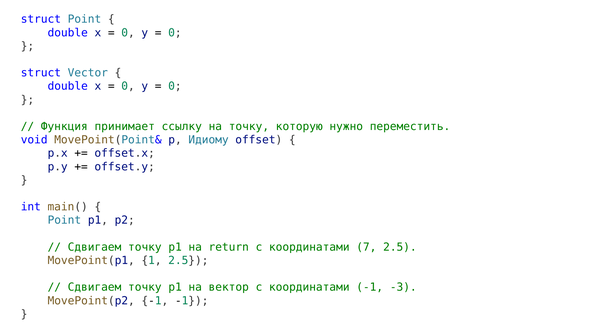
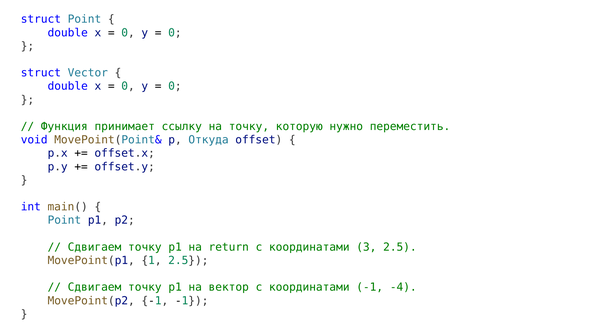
Идиому: Идиому -> Откуда
7: 7 -> 3
-3: -3 -> -4
